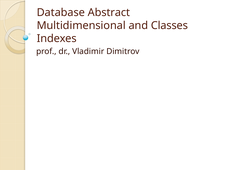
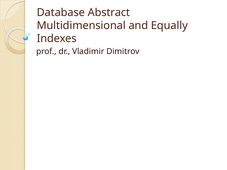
Classes: Classes -> Equally
